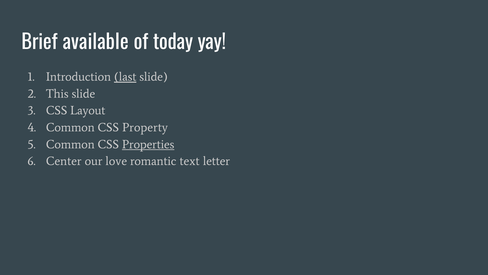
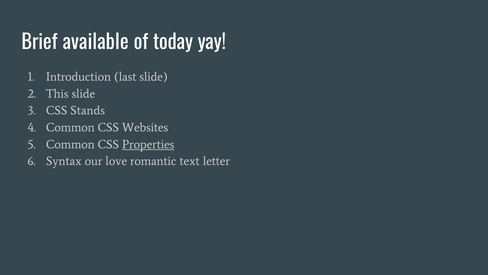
last underline: present -> none
Layout: Layout -> Stands
Property: Property -> Websites
Center: Center -> Syntax
